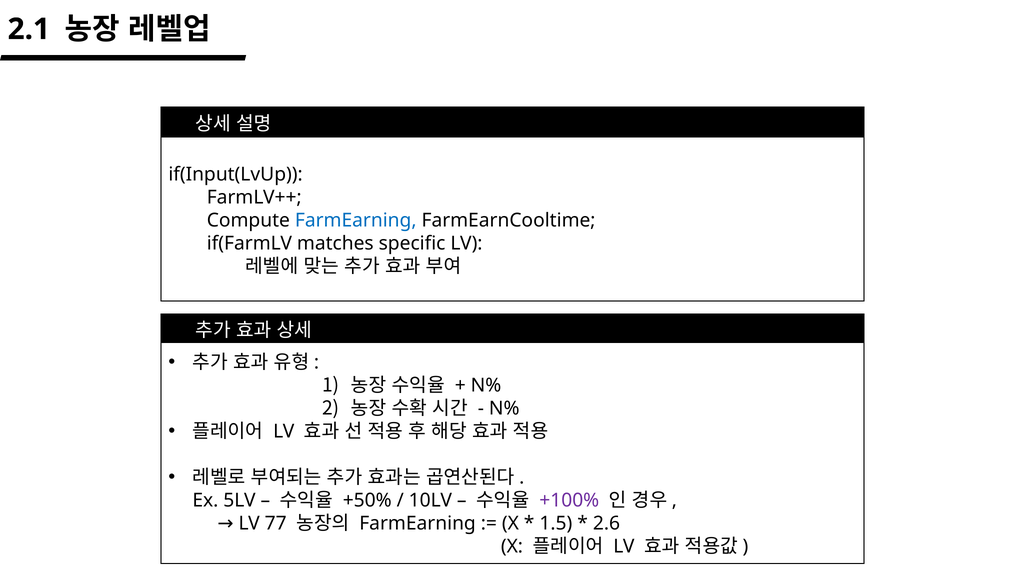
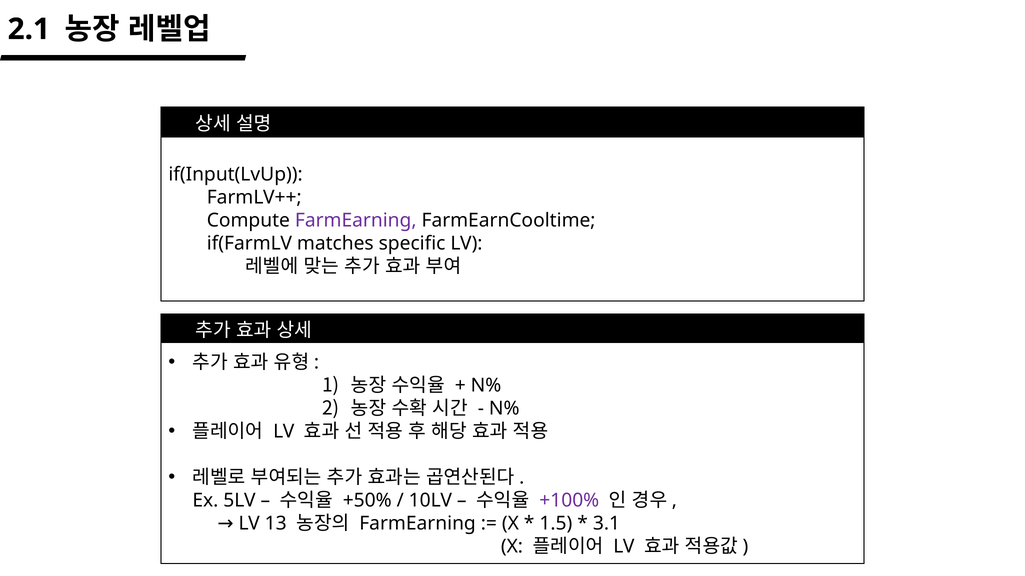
FarmEarning at (356, 221) colour: blue -> purple
2.6: 2.6 -> 3.1
77: 77 -> 13
